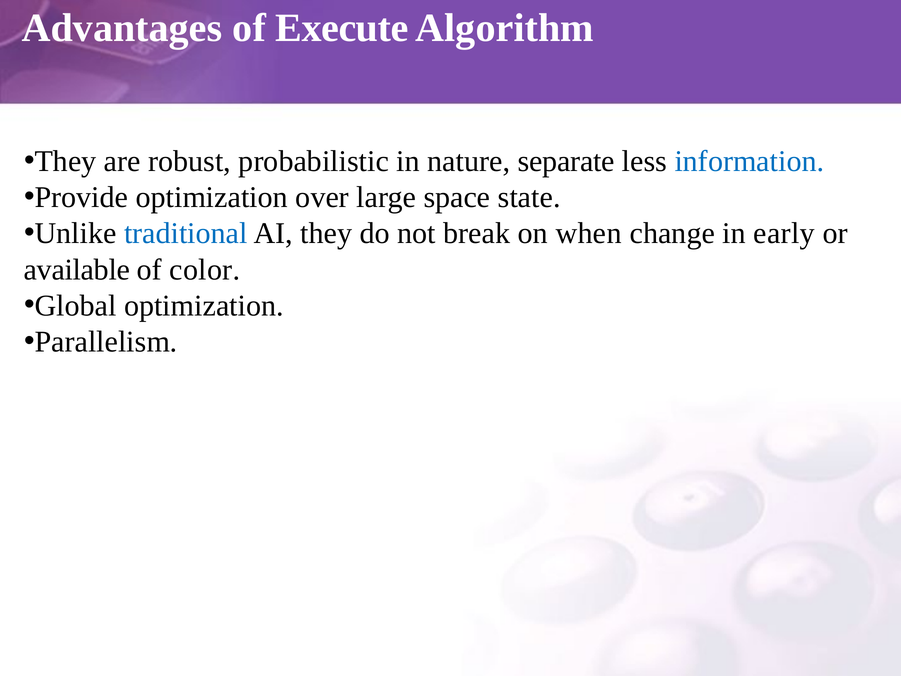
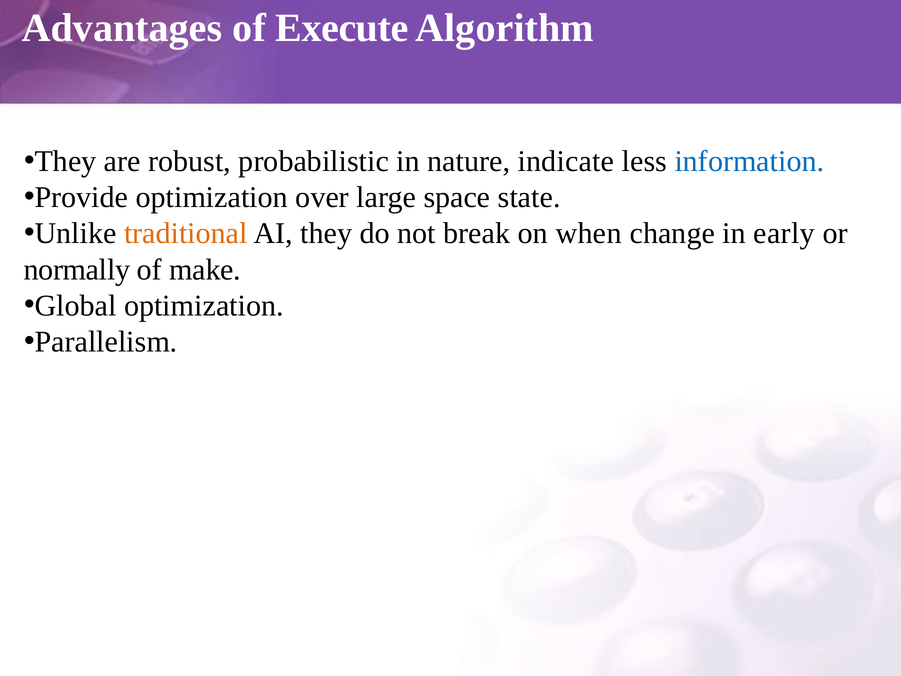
separate: separate -> indicate
traditional colour: blue -> orange
available: available -> normally
color: color -> make
